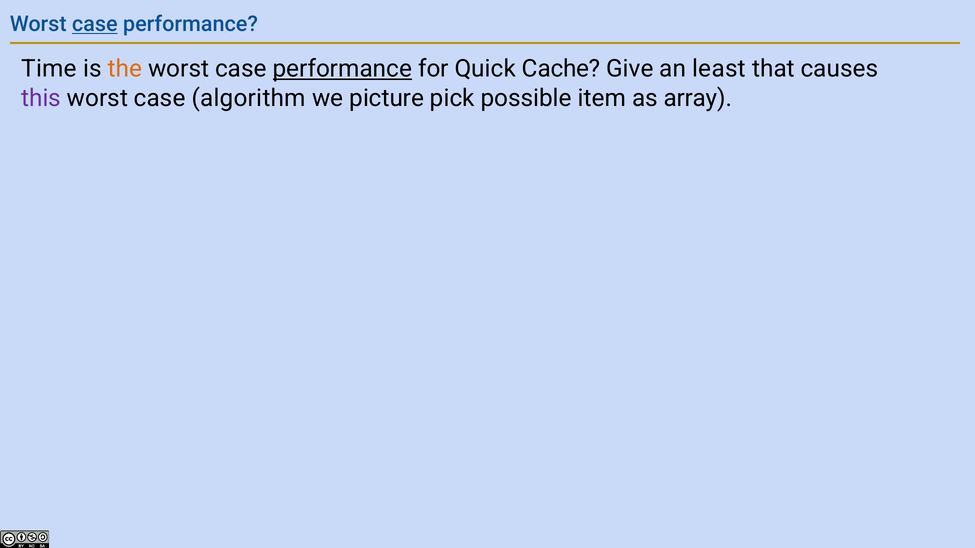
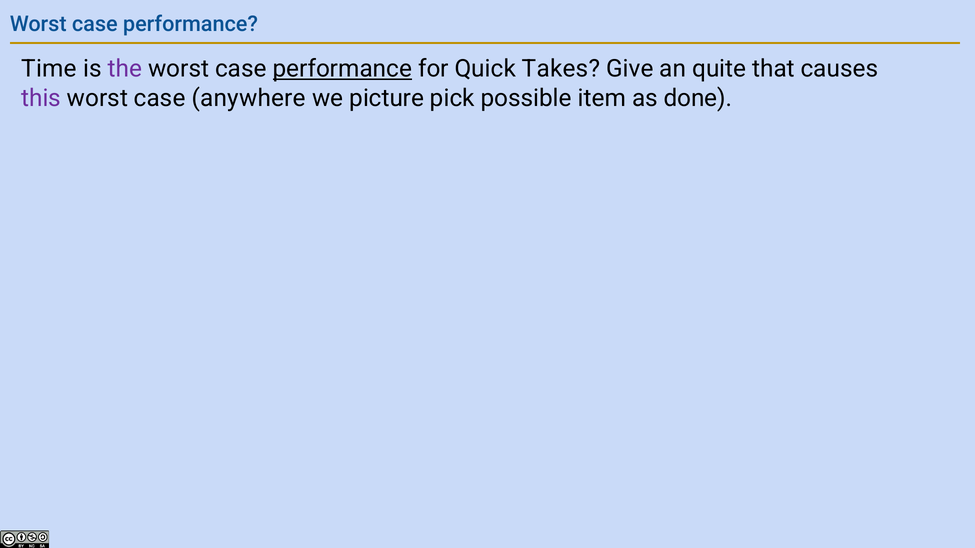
case at (95, 24) underline: present -> none
the colour: orange -> purple
Cache: Cache -> Takes
least: least -> quite
algorithm: algorithm -> anywhere
array: array -> done
